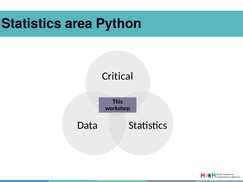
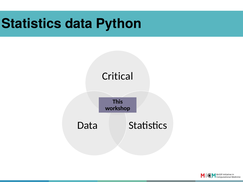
area at (79, 24): area -> data
